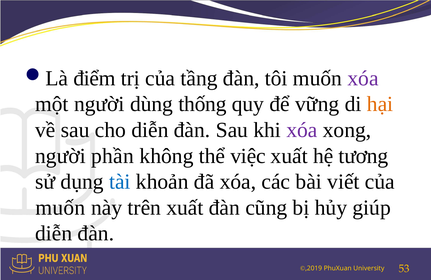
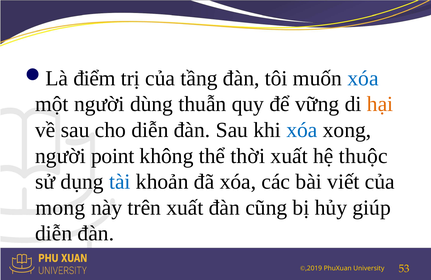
xóa at (363, 78) colour: purple -> blue
thống: thống -> thuẫn
xóa at (302, 130) colour: purple -> blue
phần: phần -> point
việc: việc -> thời
tương: tương -> thuộc
muốn at (60, 208): muốn -> mong
